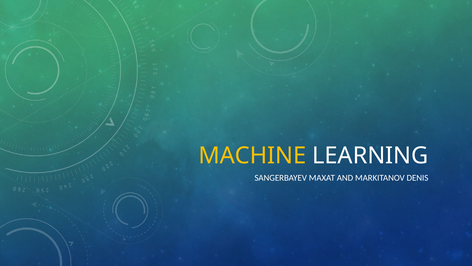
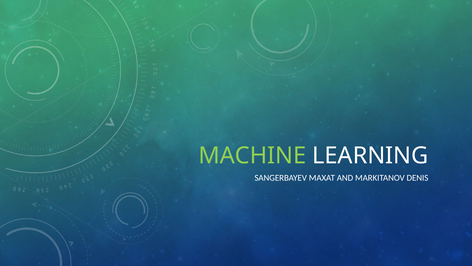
MACHINE colour: yellow -> light green
